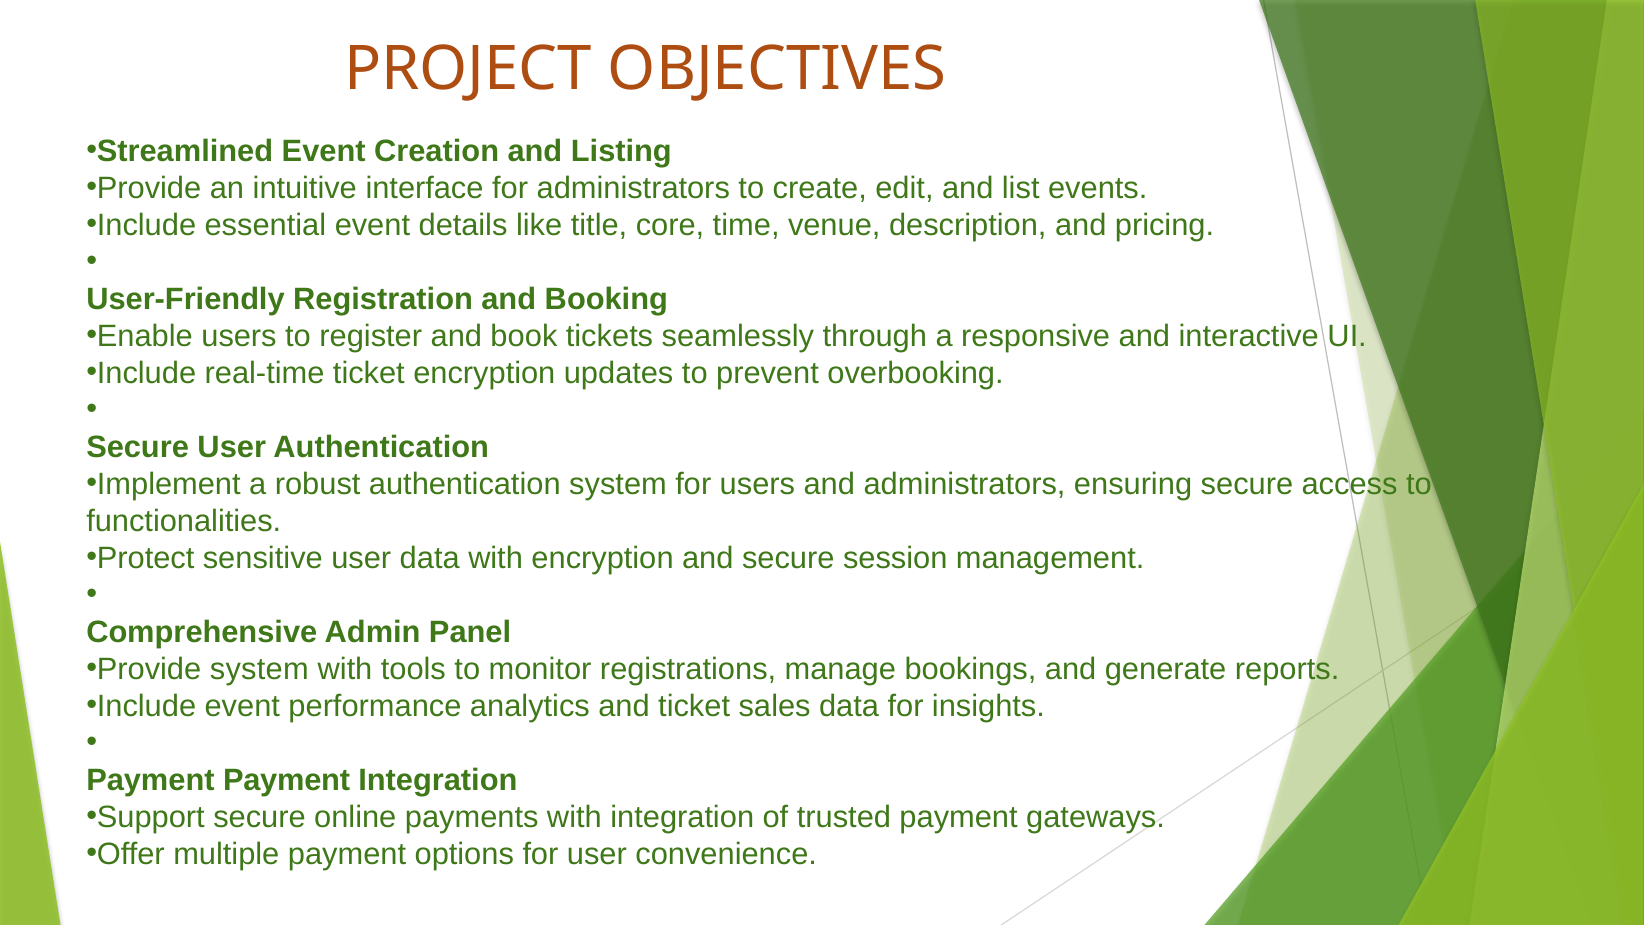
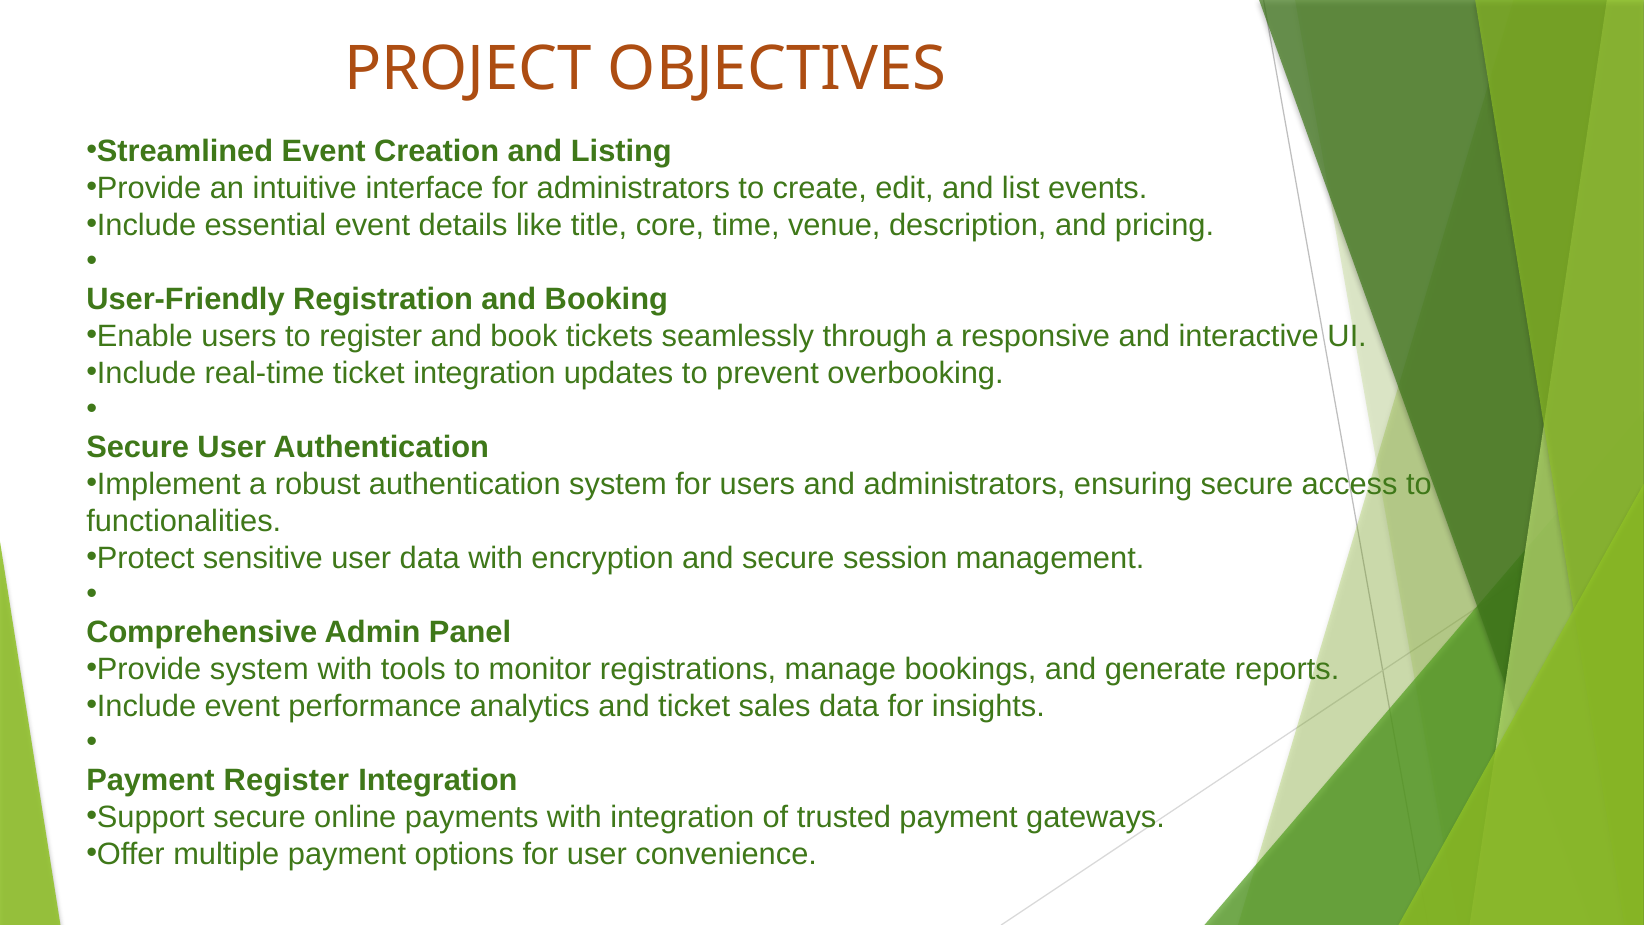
ticket encryption: encryption -> integration
Payment Payment: Payment -> Register
